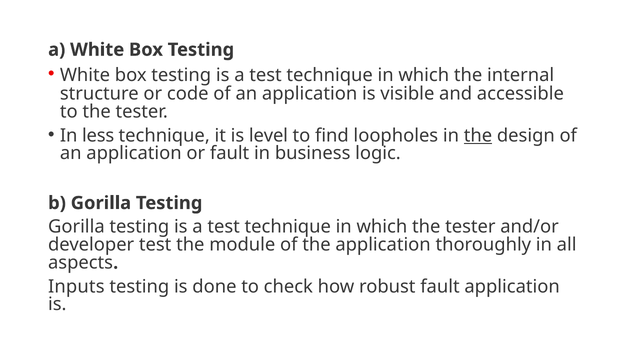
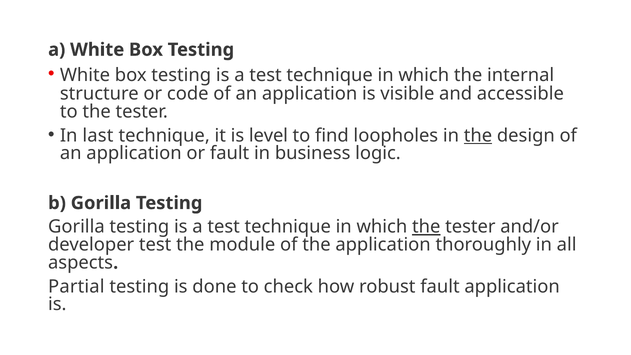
less: less -> last
the at (426, 227) underline: none -> present
Inputs: Inputs -> Partial
